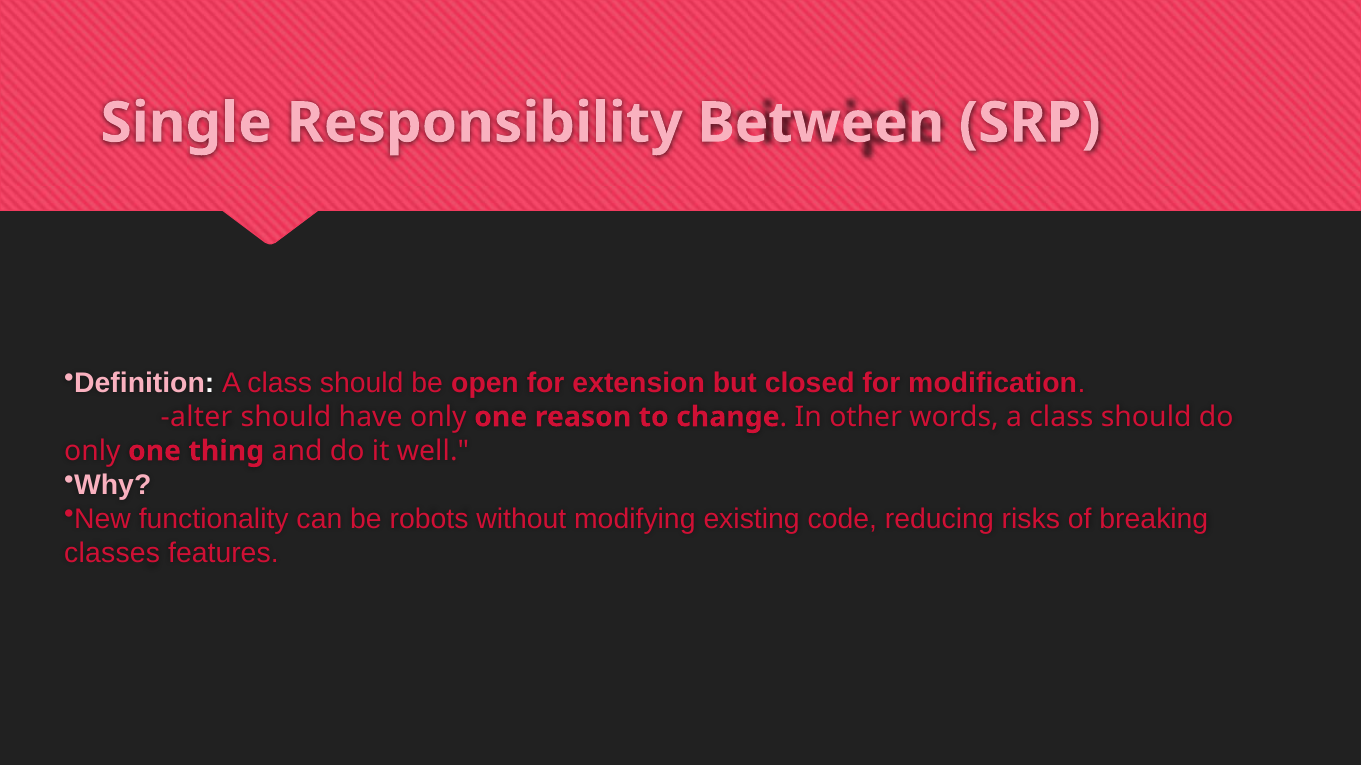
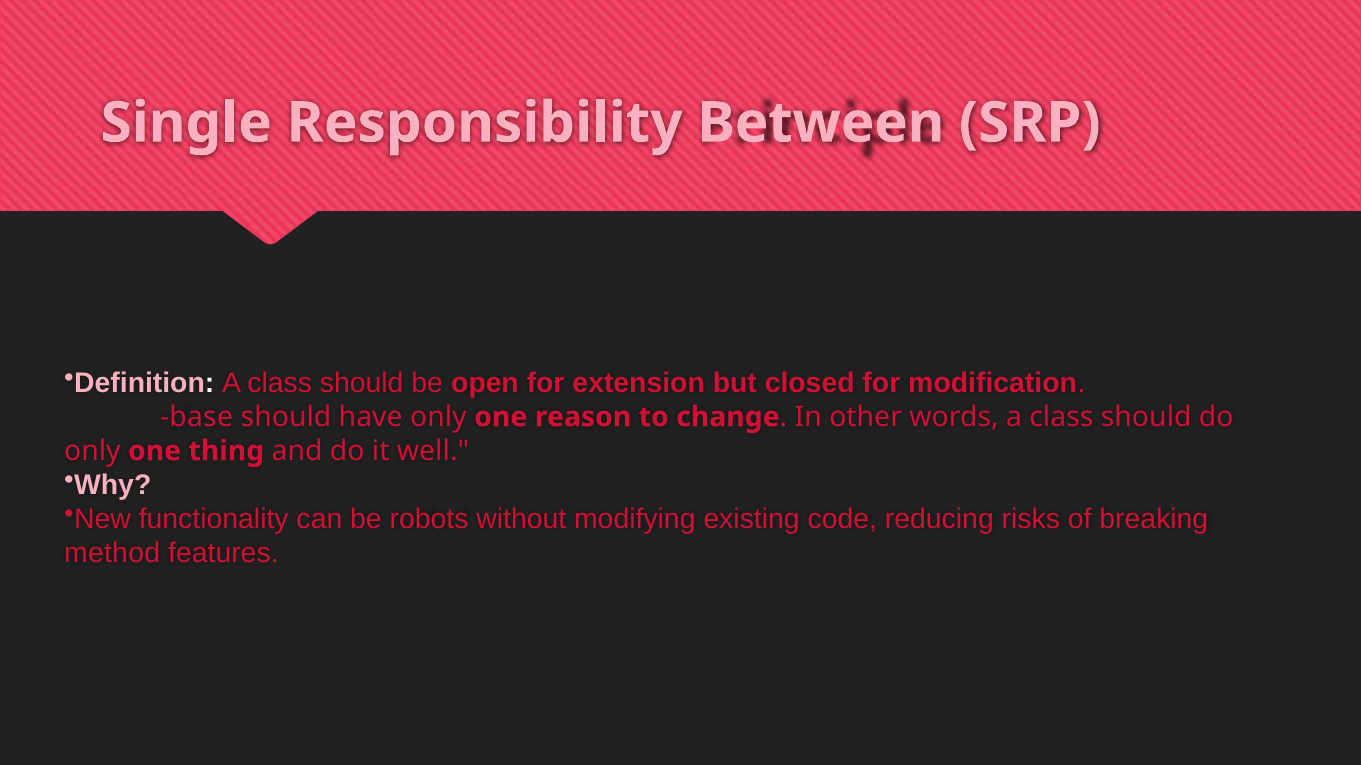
alter: alter -> base
classes: classes -> method
